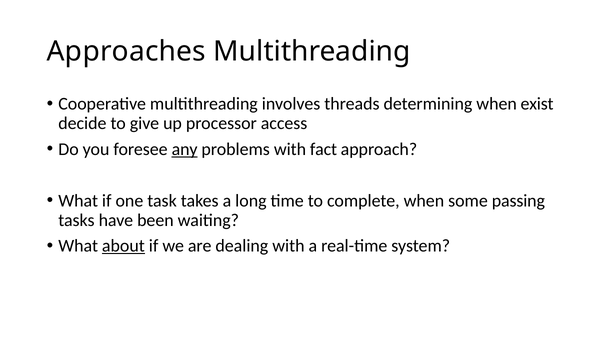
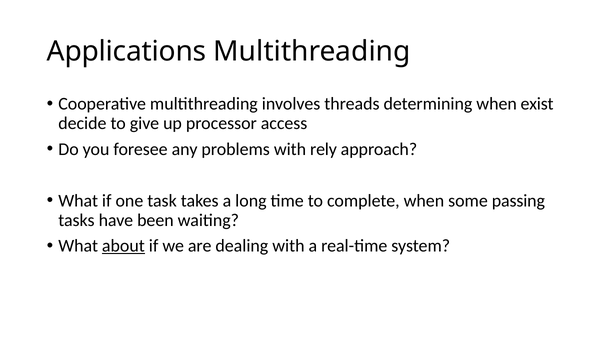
Approaches: Approaches -> Applications
any underline: present -> none
fact: fact -> rely
